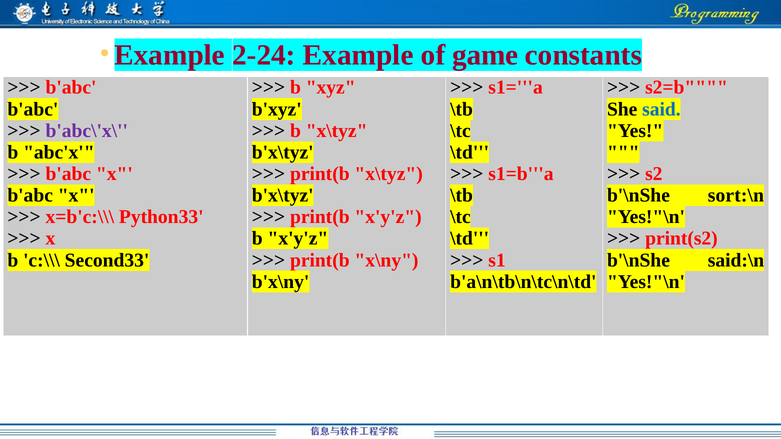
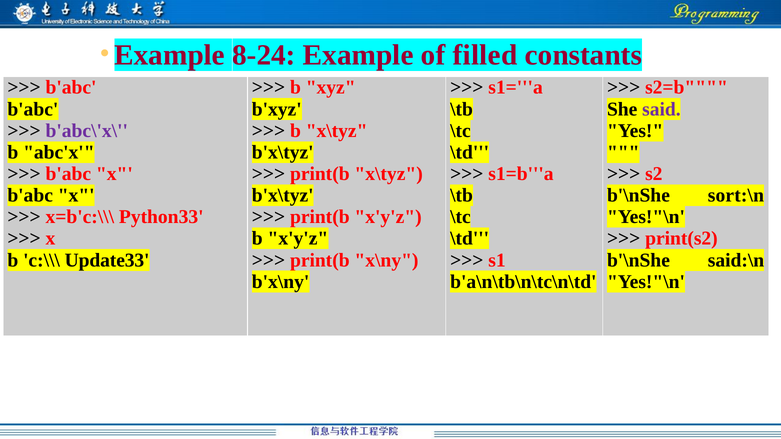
2-24: 2-24 -> 8-24
game: game -> filled
said colour: blue -> purple
Second33: Second33 -> Update33
